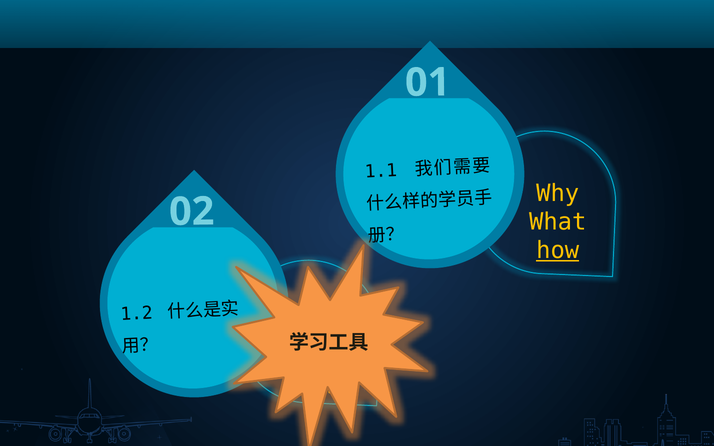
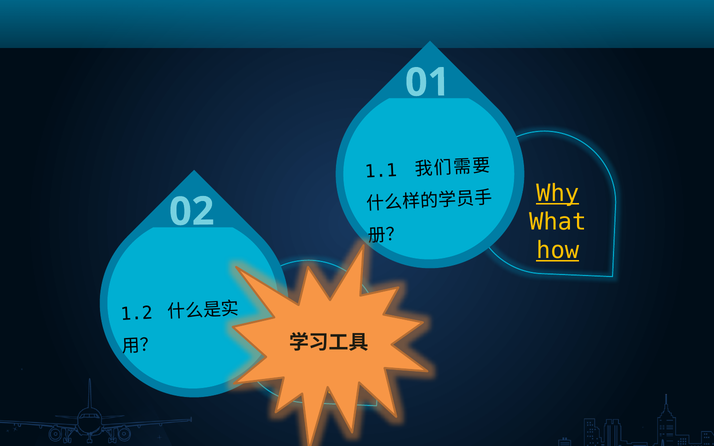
Why underline: none -> present
